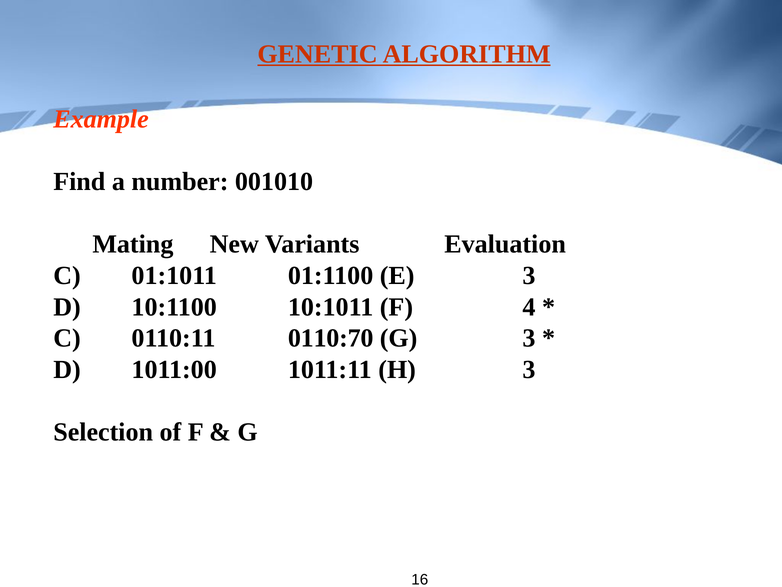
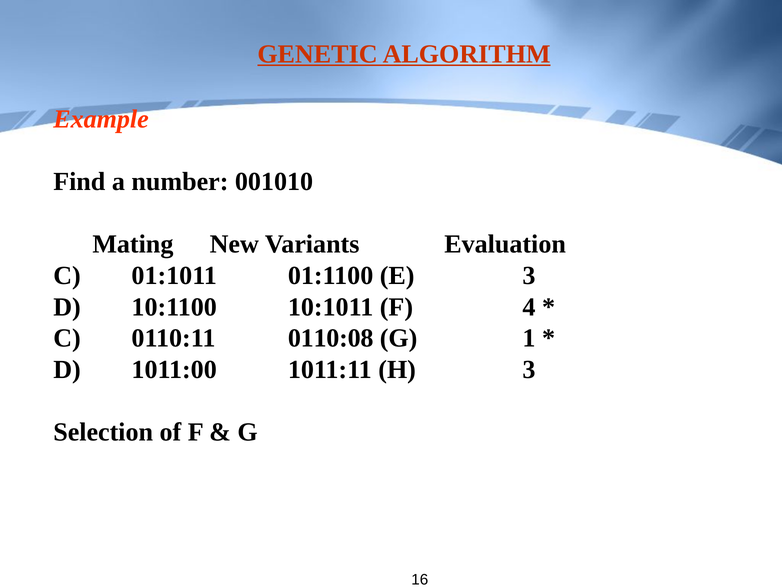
0110:70: 0110:70 -> 0110:08
G 3: 3 -> 1
